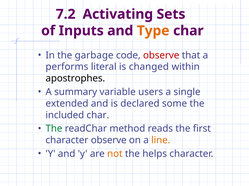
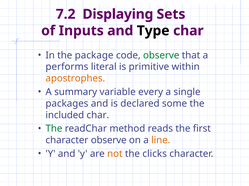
Activating: Activating -> Displaying
Type colour: orange -> black
garbage: garbage -> package
observe at (161, 55) colour: red -> green
changed: changed -> primitive
apostrophes colour: black -> orange
users: users -> every
extended: extended -> packages
helps: helps -> clicks
